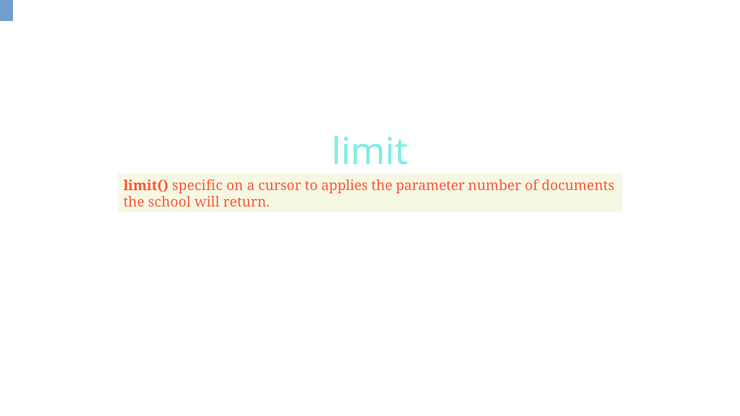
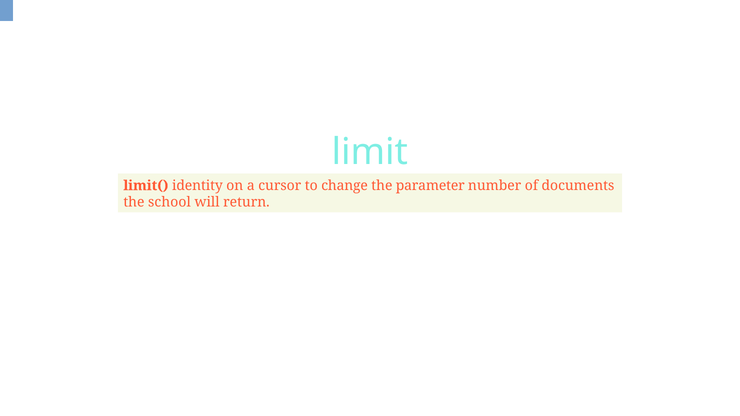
specific: specific -> identity
applies: applies -> change
